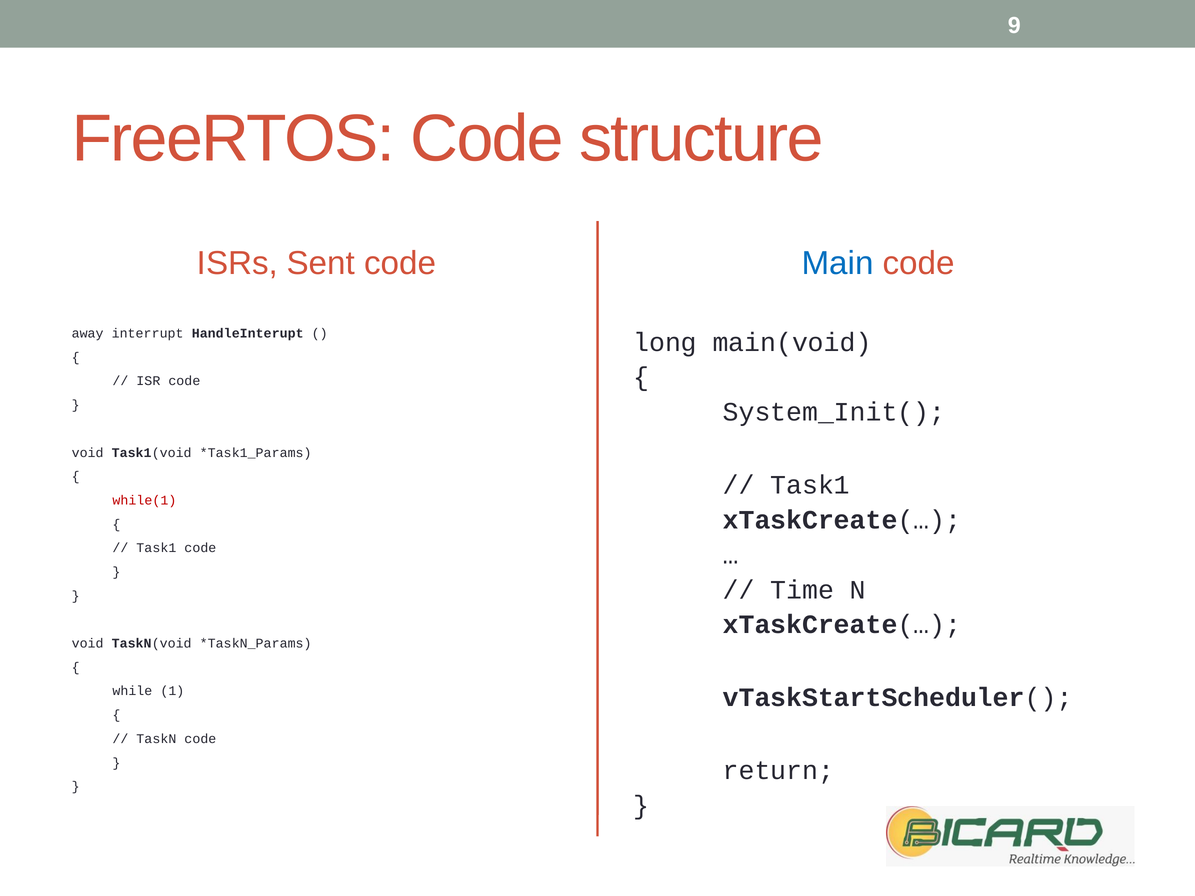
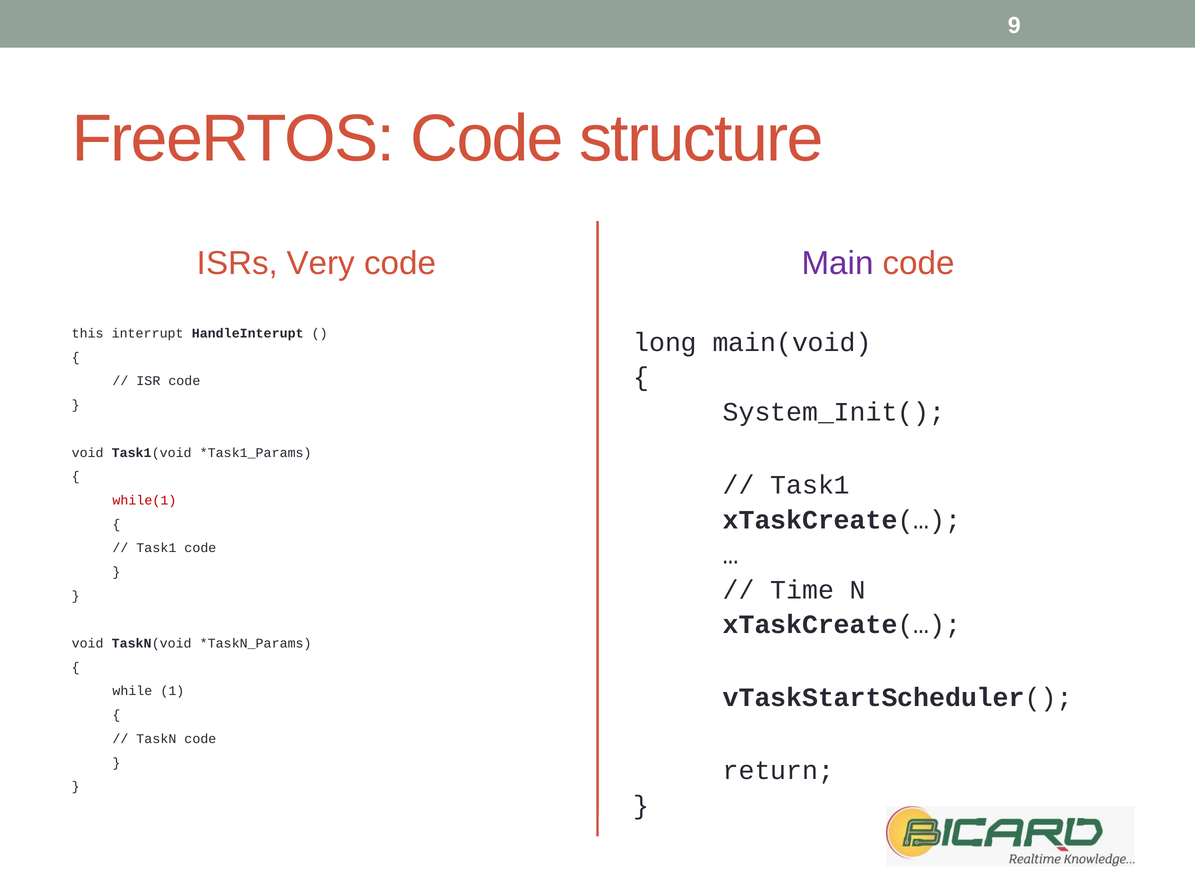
Sent: Sent -> Very
Main colour: blue -> purple
away: away -> this
